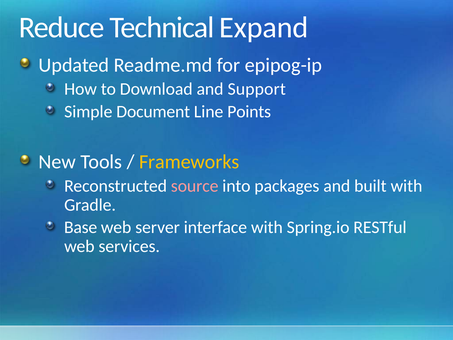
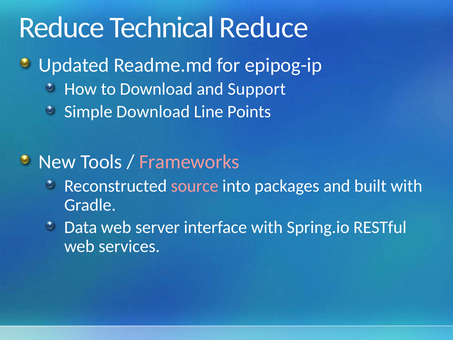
Technical Expand: Expand -> Reduce
Simple Document: Document -> Download
Frameworks colour: yellow -> pink
Base: Base -> Data
